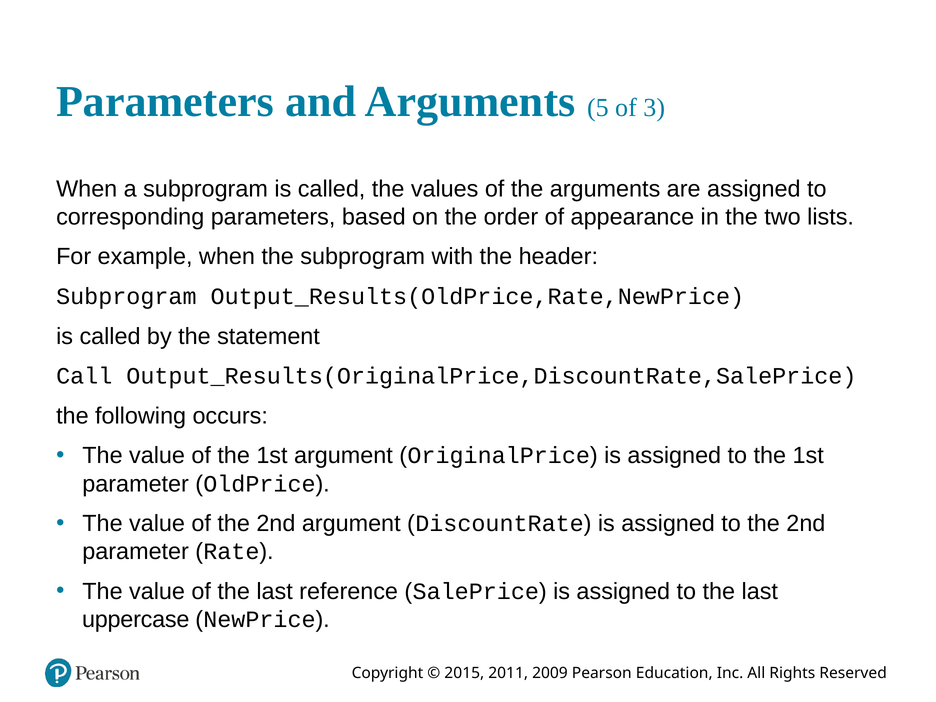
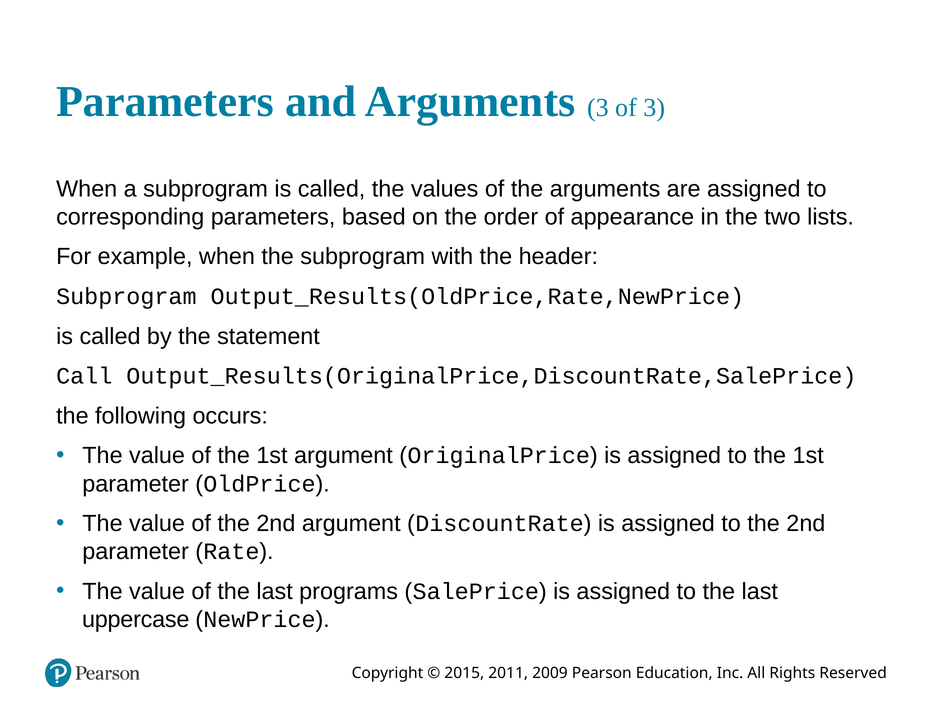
Arguments 5: 5 -> 3
reference: reference -> programs
